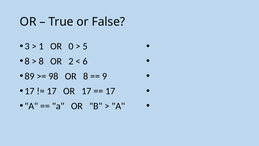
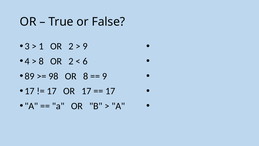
1 OR 0: 0 -> 2
5 at (85, 46): 5 -> 9
8 at (27, 61): 8 -> 4
